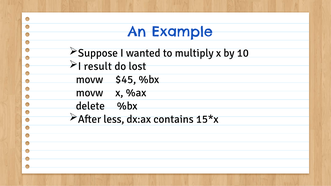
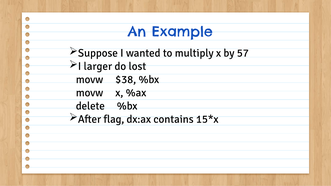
10: 10 -> 57
result: result -> larger
$45: $45 -> $38
less: less -> flag
